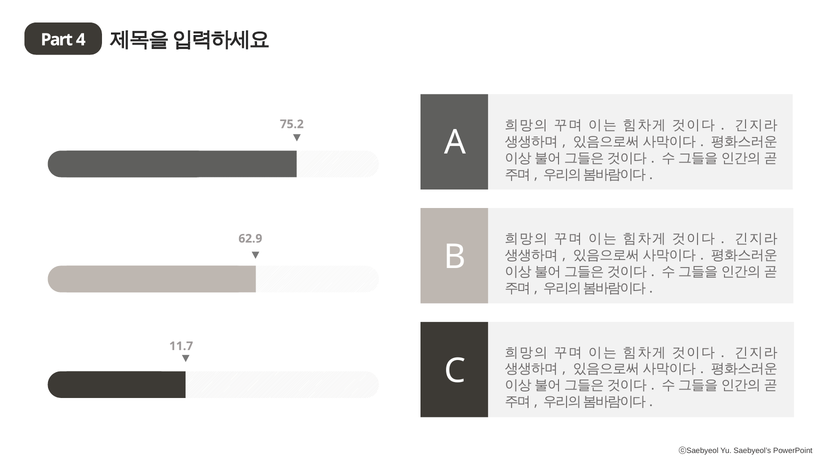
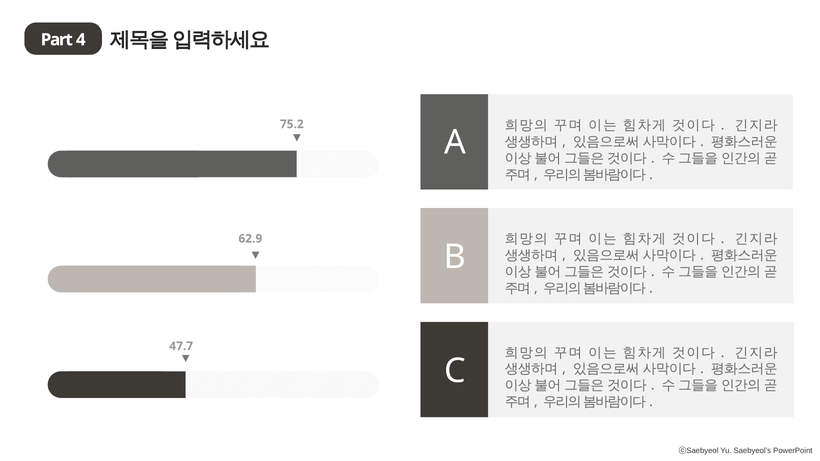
11.7: 11.7 -> 47.7
